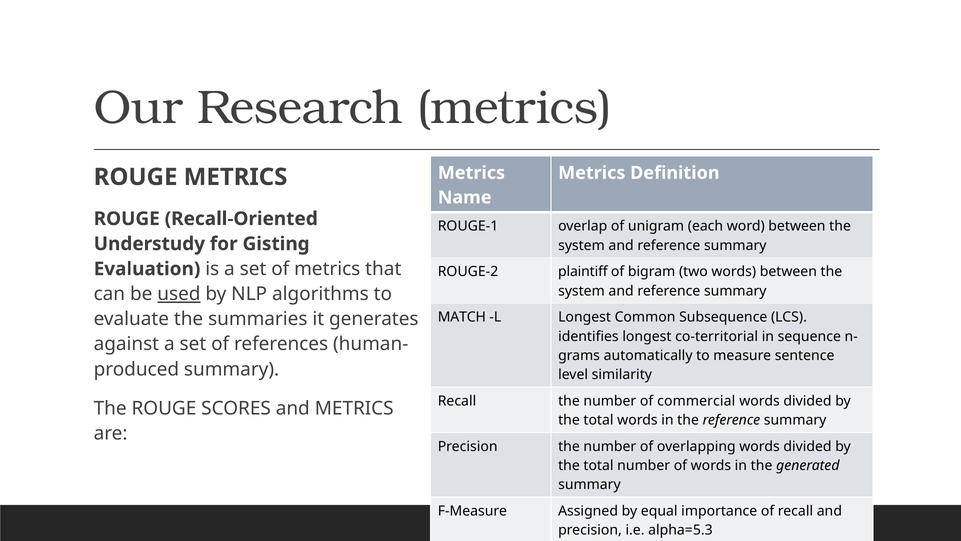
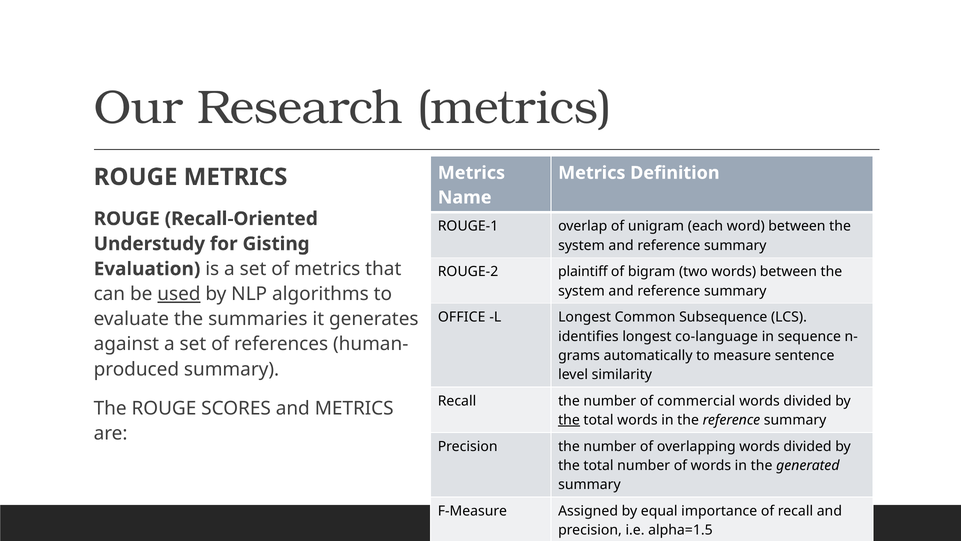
MATCH: MATCH -> OFFICE
co-territorial: co-territorial -> co-language
the at (569, 420) underline: none -> present
alpha=5.3: alpha=5.3 -> alpha=1.5
